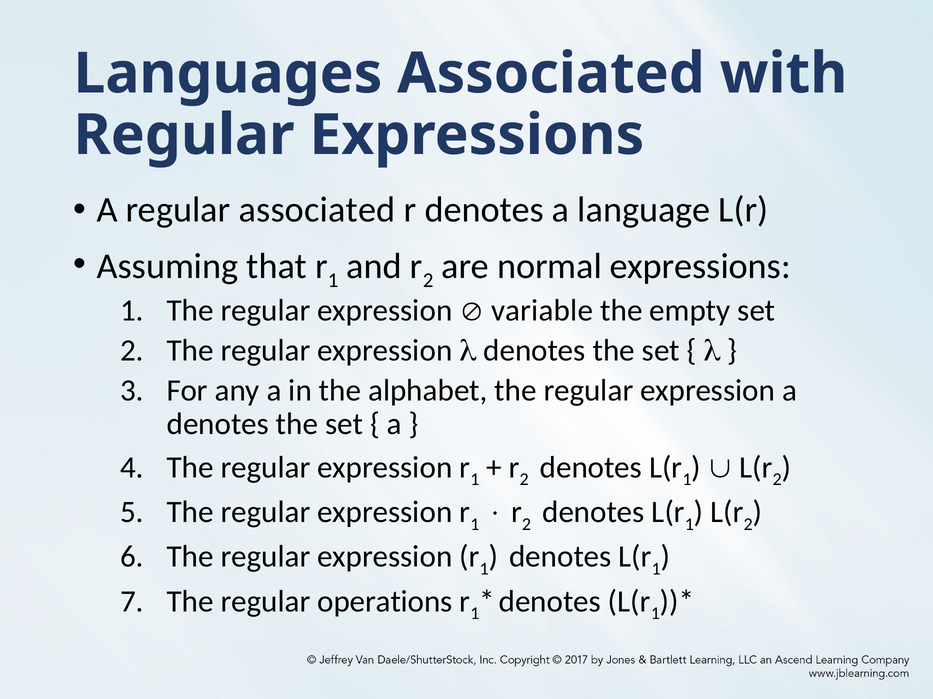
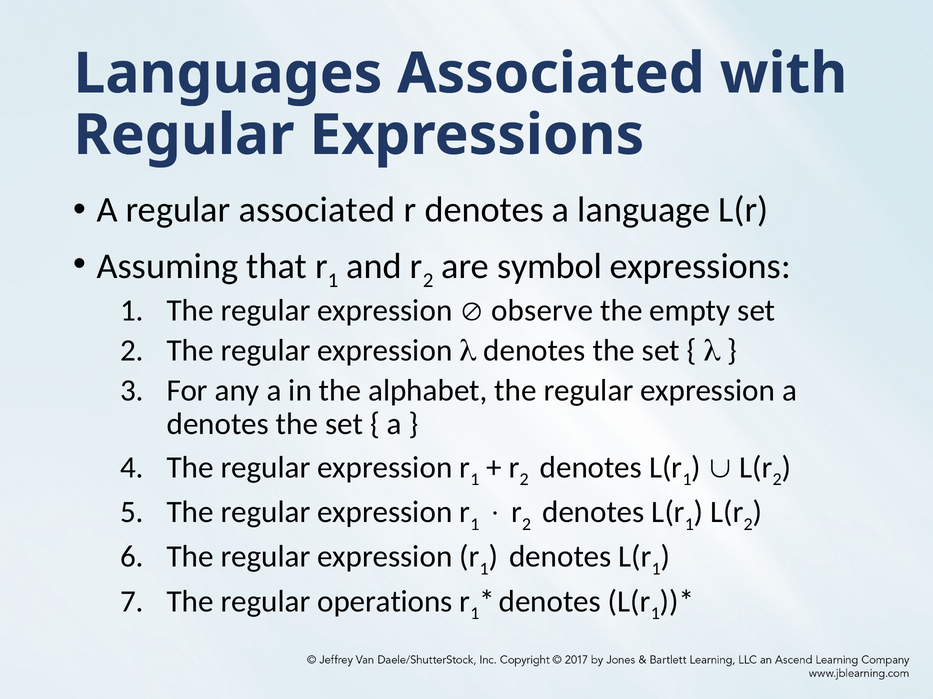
normal: normal -> symbol
variable: variable -> observe
